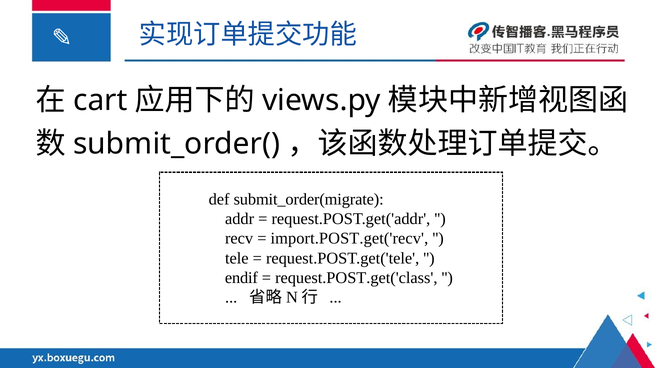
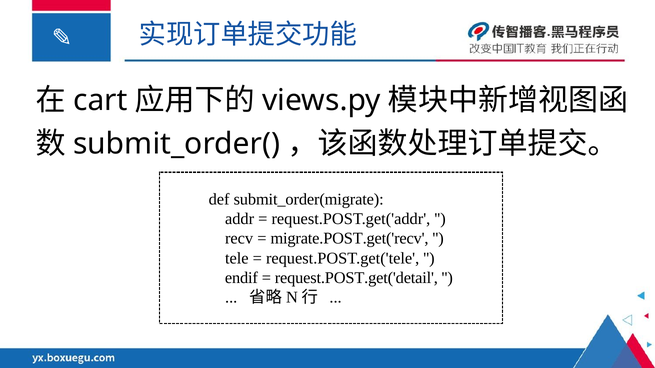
import.POST.get('recv: import.POST.get('recv -> migrate.POST.get('recv
request.POST.get('class: request.POST.get('class -> request.POST.get('detail
